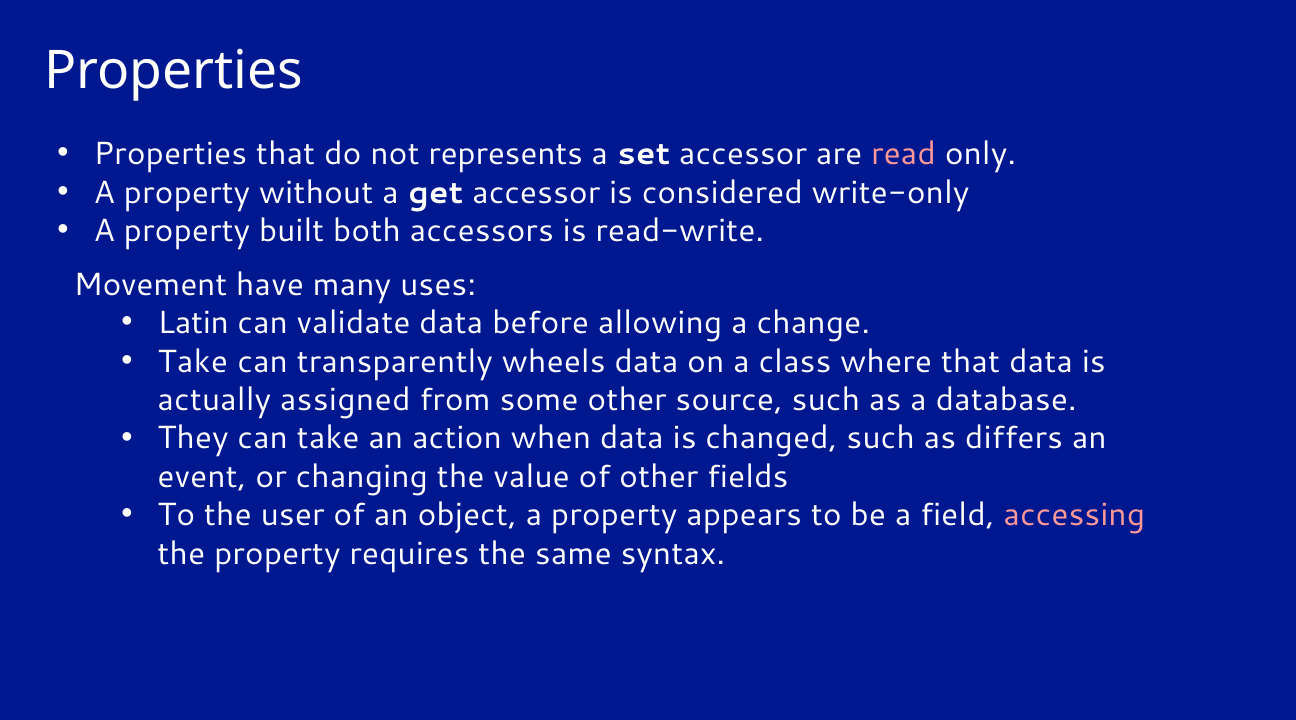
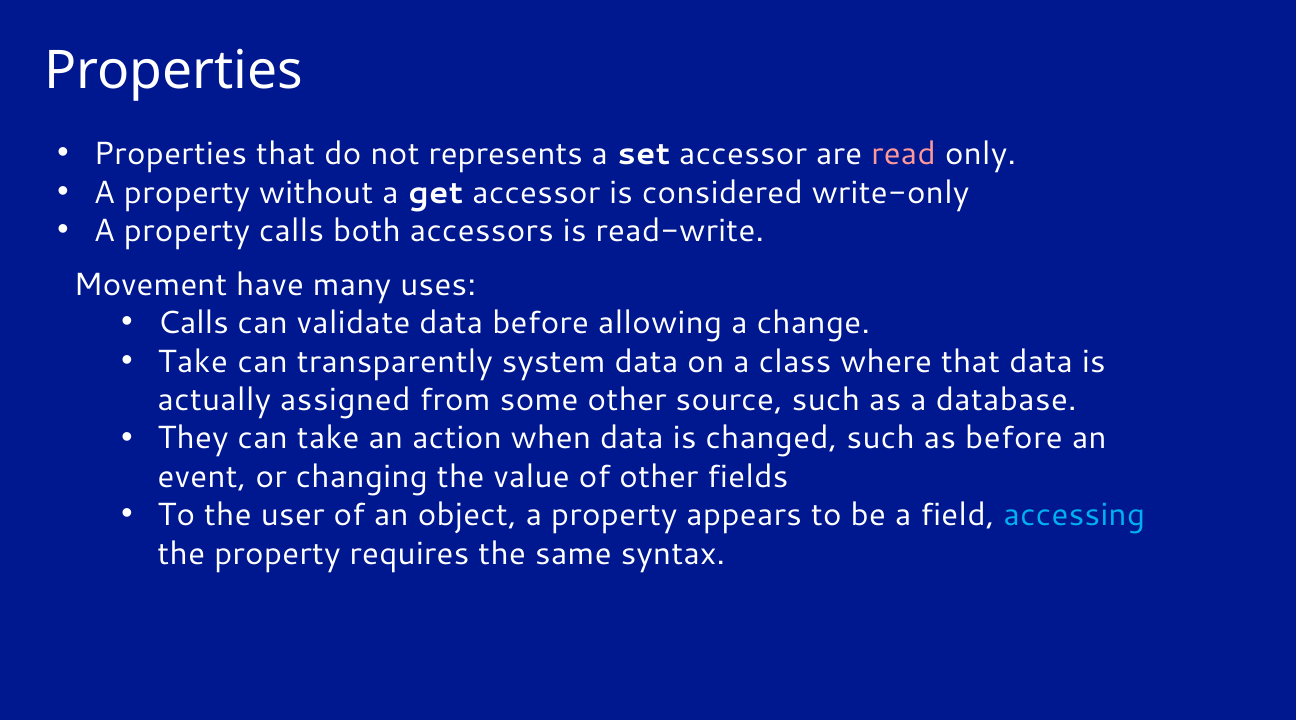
property built: built -> calls
Latin at (193, 323): Latin -> Calls
wheels: wheels -> system
as differs: differs -> before
accessing colour: pink -> light blue
